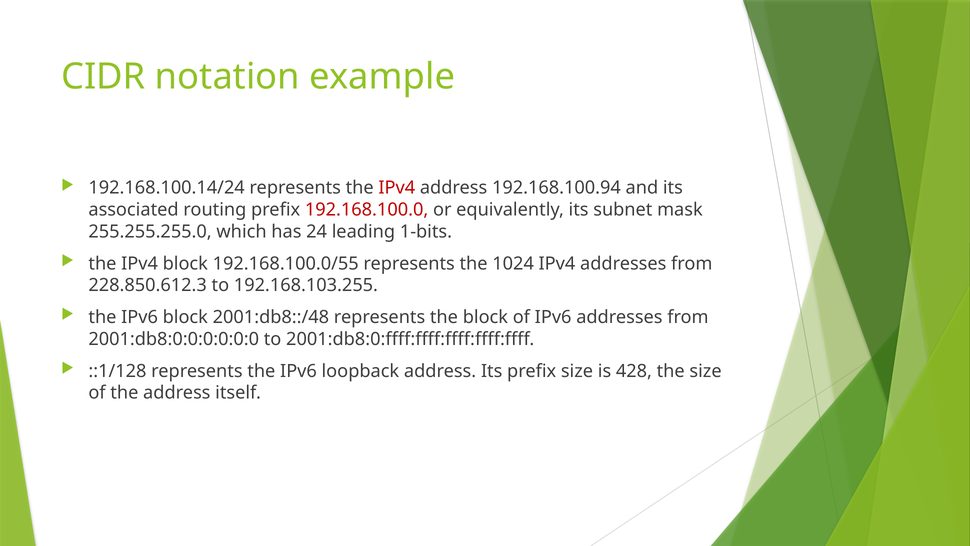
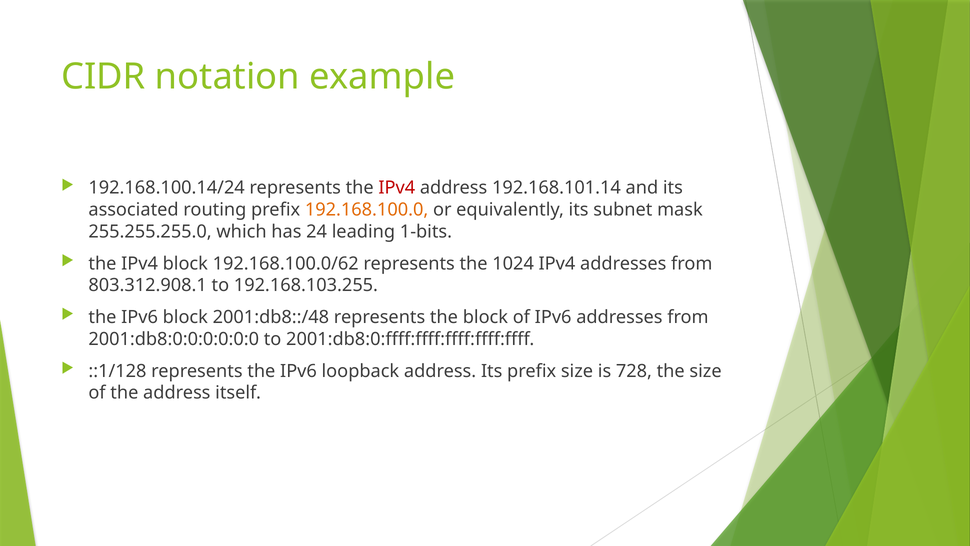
192.168.100.94: 192.168.100.94 -> 192.168.101.14
192.168.100.0 colour: red -> orange
192.168.100.0/55: 192.168.100.0/55 -> 192.168.100.0/62
228.850.612.3: 228.850.612.3 -> 803.312.908.1
428: 428 -> 728
